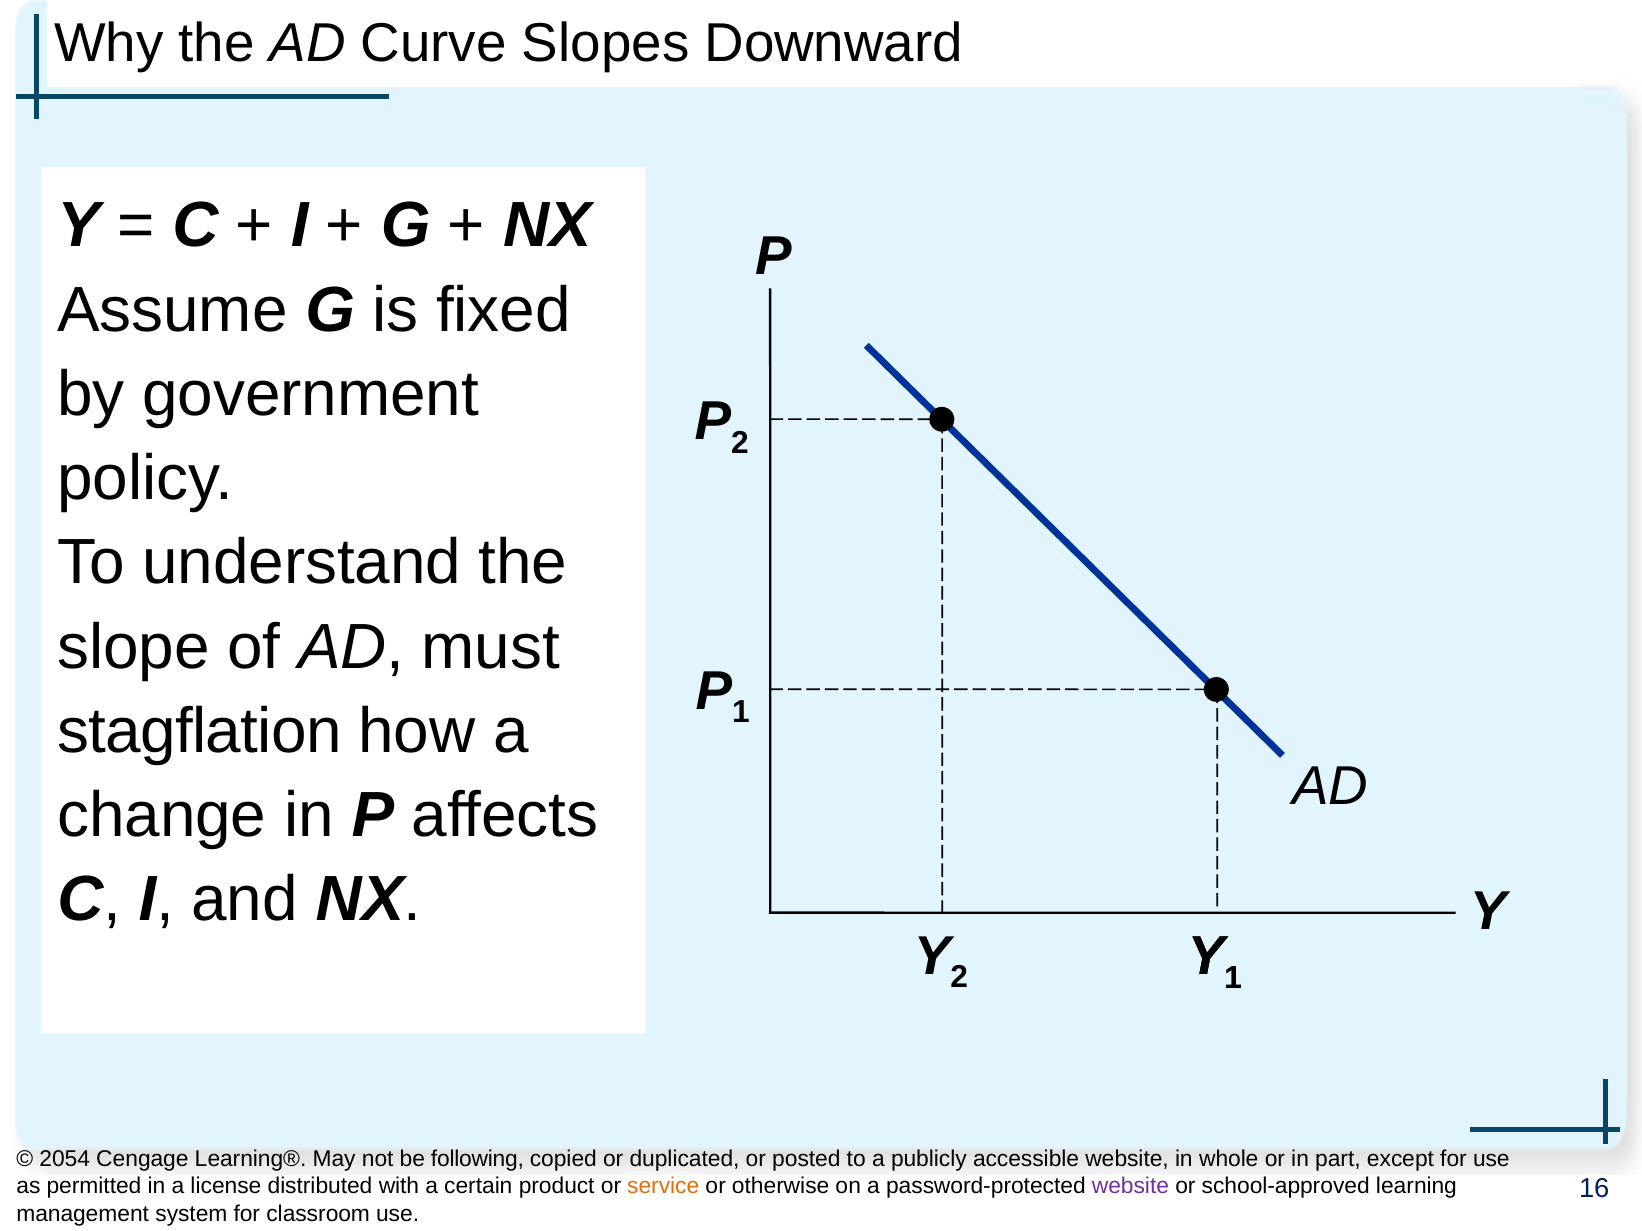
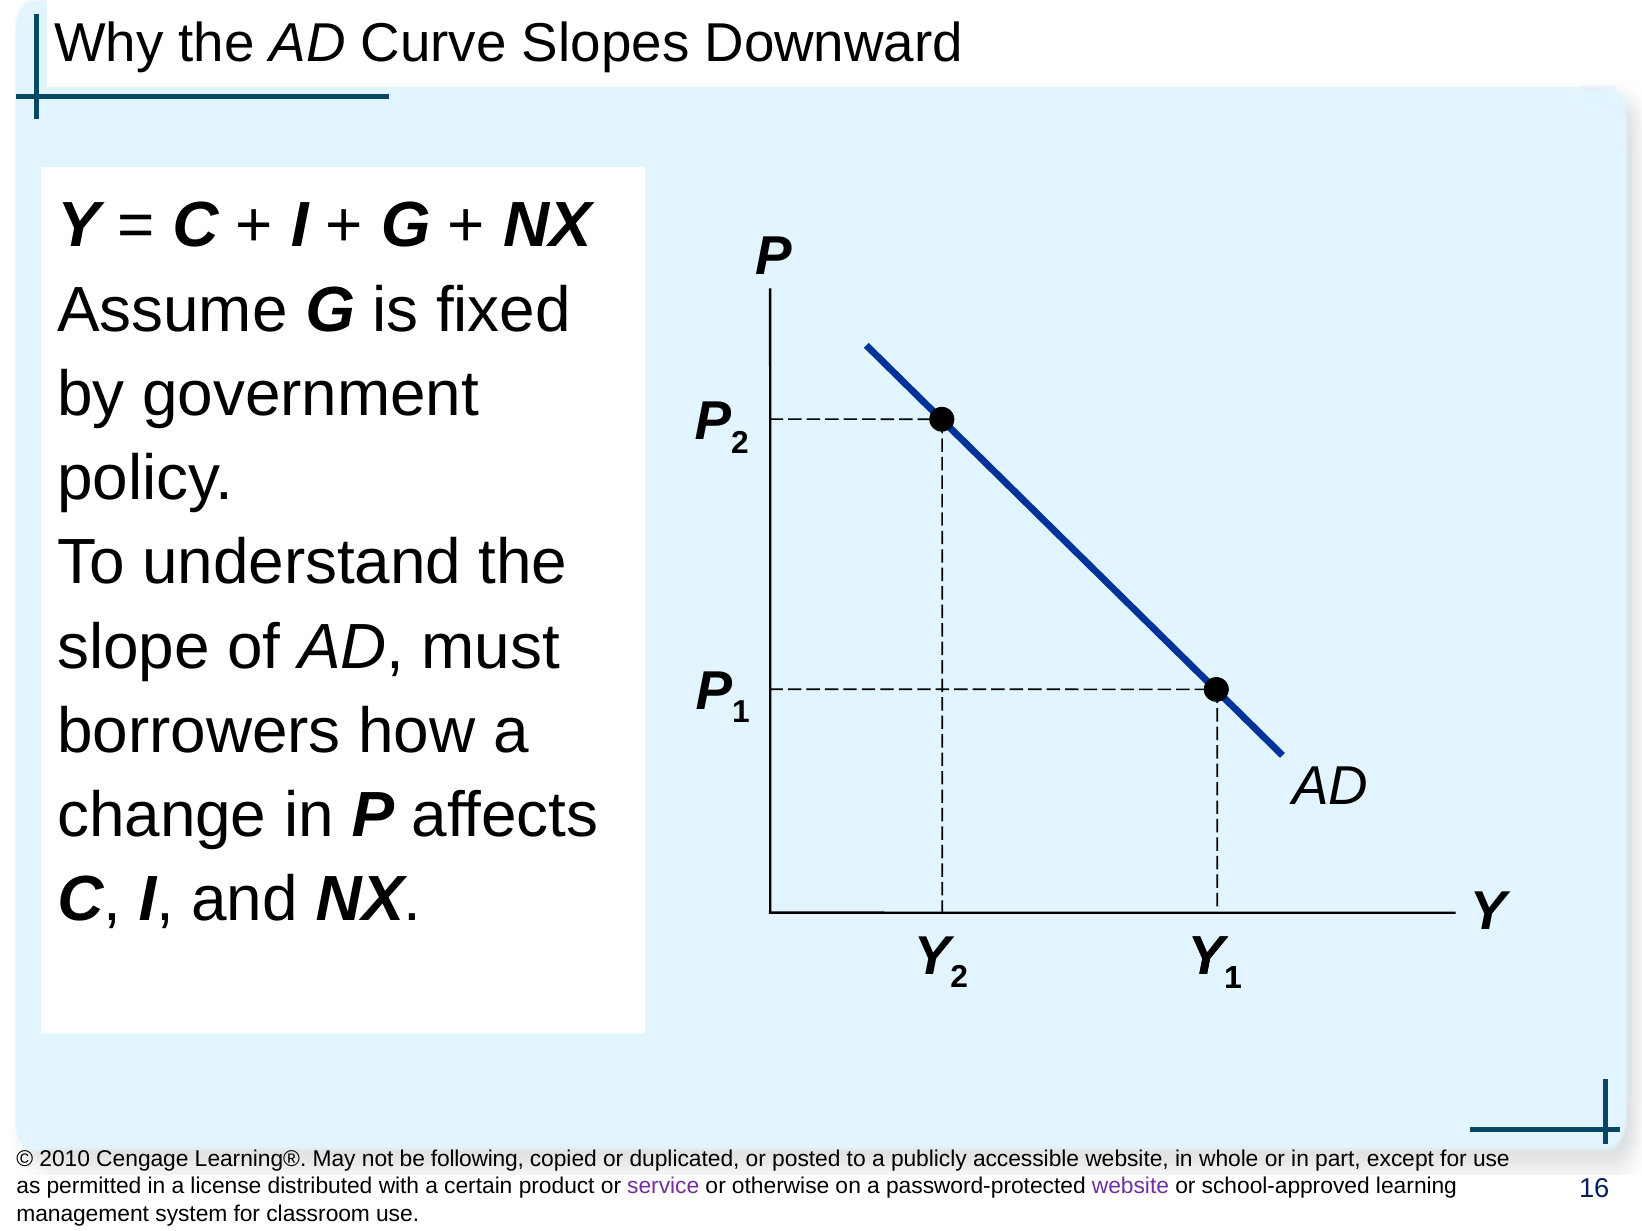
stagflation: stagflation -> borrowers
2054: 2054 -> 2010
service colour: orange -> purple
